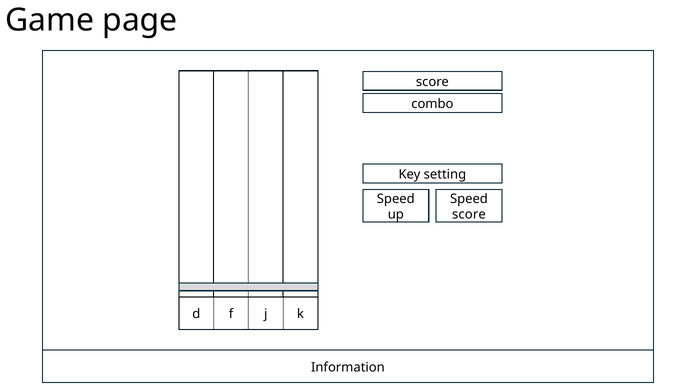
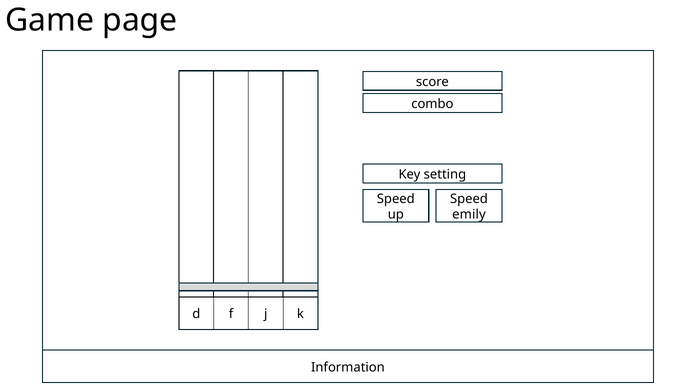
score at (469, 214): score -> emily
